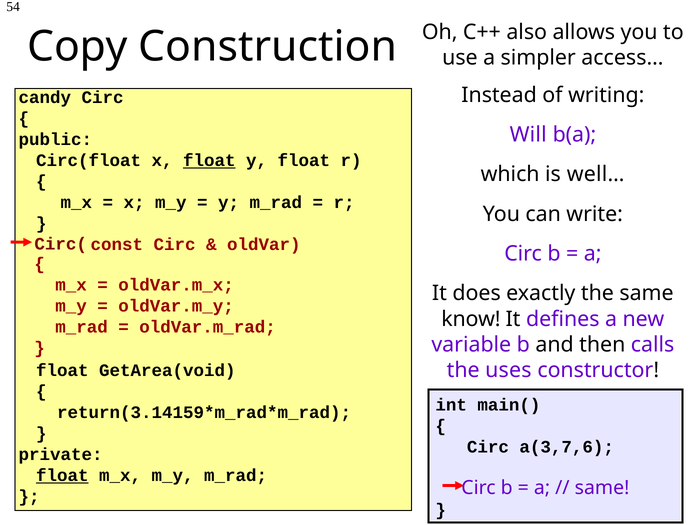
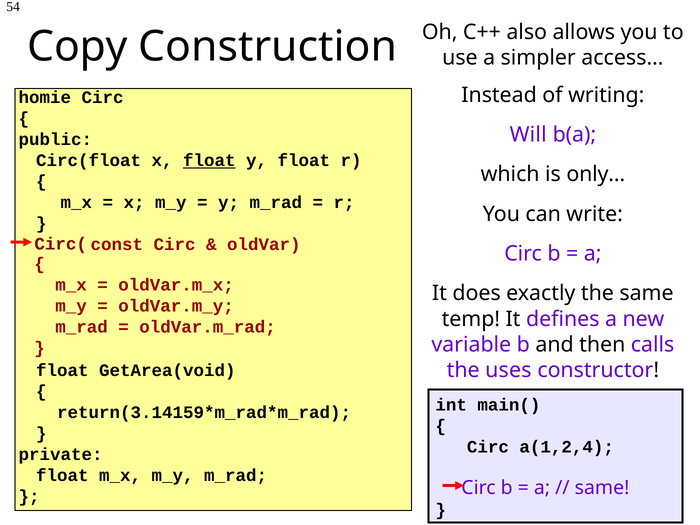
candy: candy -> homie
well…: well… -> only…
know: know -> temp
a(3,7,6: a(3,7,6 -> a(1,2,4
float at (62, 476) underline: present -> none
